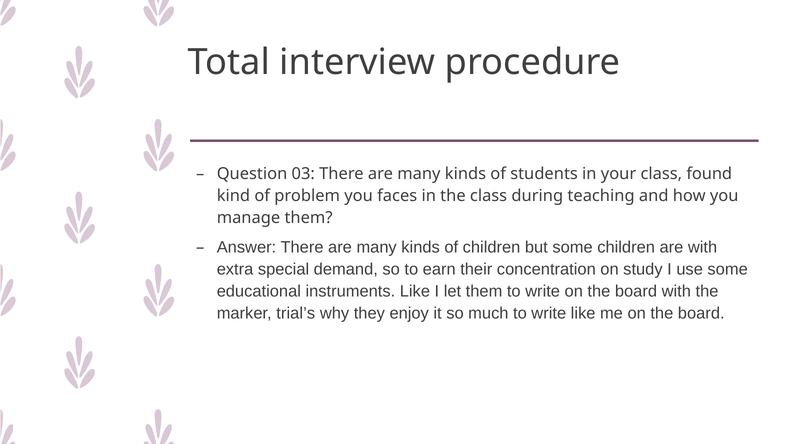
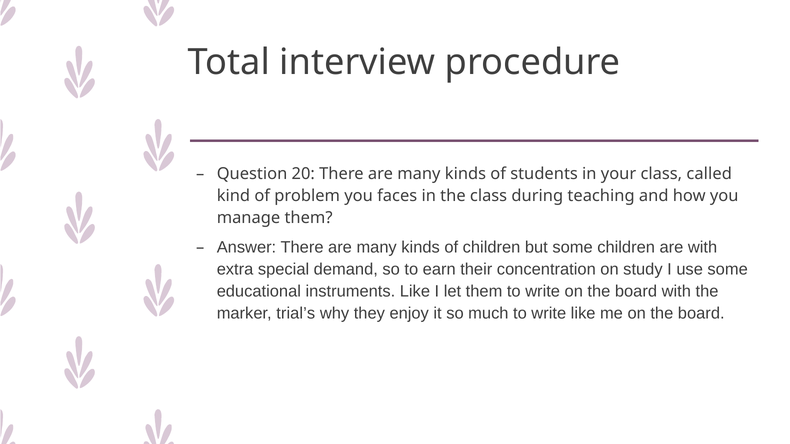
03: 03 -> 20
found: found -> called
